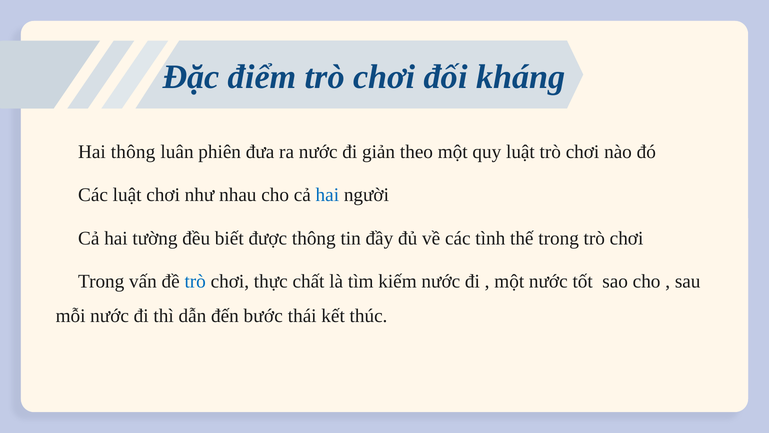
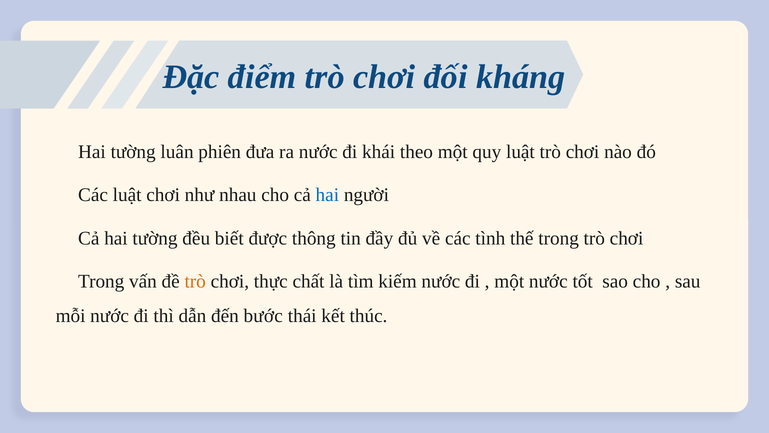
thông at (133, 152): thông -> tường
giản: giản -> khái
trò at (195, 281) colour: blue -> orange
